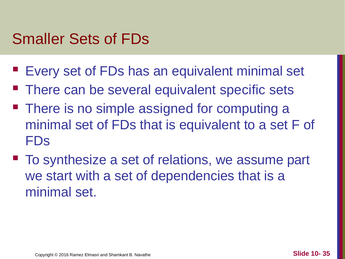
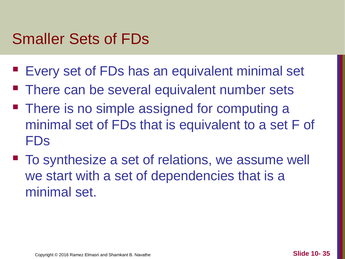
specific: specific -> number
part: part -> well
